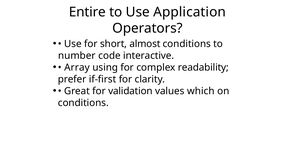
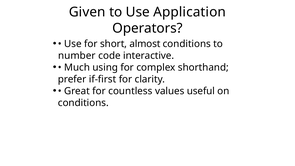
Entire: Entire -> Given
Array: Array -> Much
readability: readability -> shorthand
validation: validation -> countless
which: which -> useful
